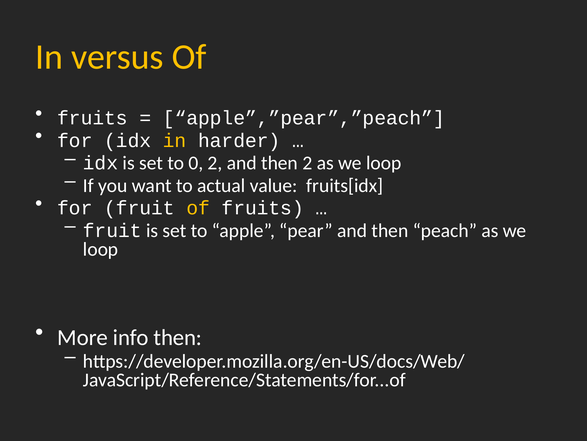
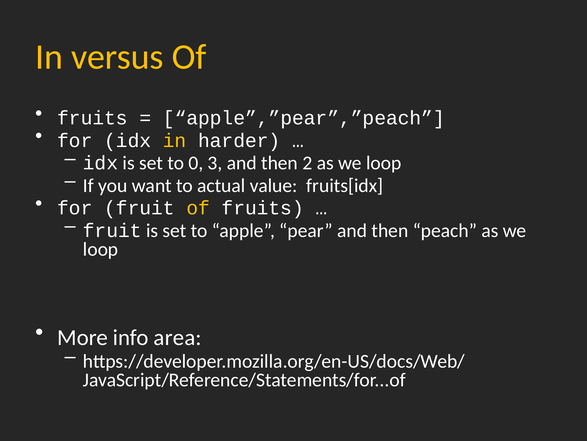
0 2: 2 -> 3
info then: then -> area
